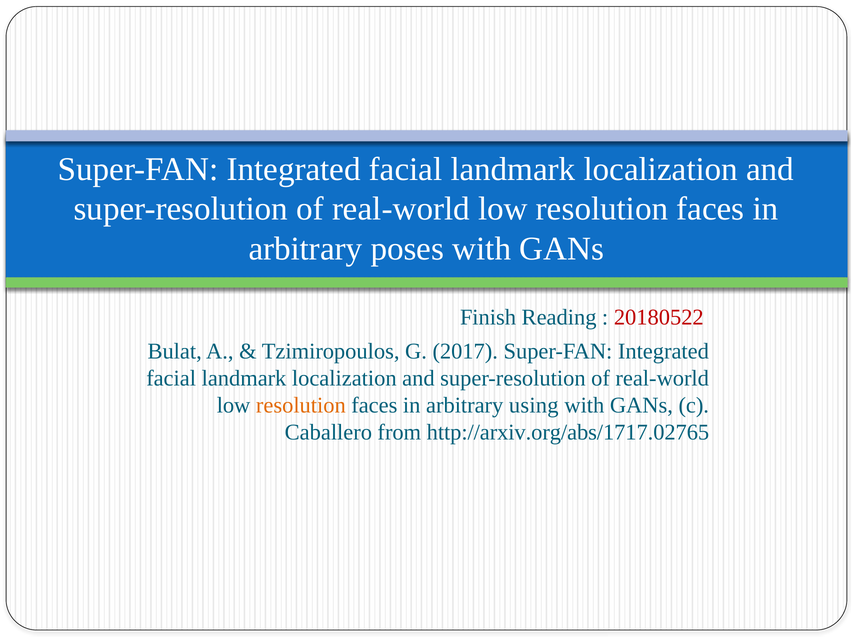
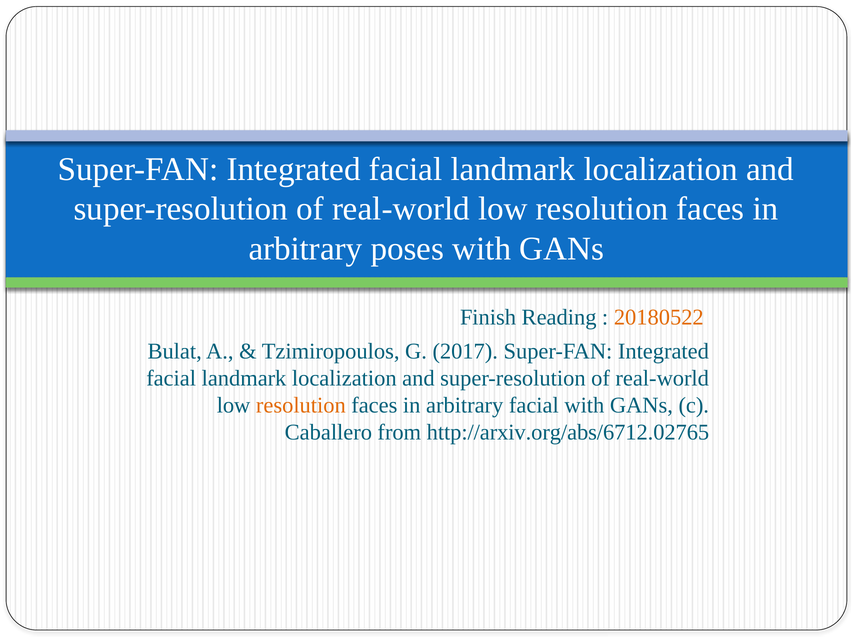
20180522 colour: red -> orange
arbitrary using: using -> facial
http://arxiv.org/abs/1717.02765: http://arxiv.org/abs/1717.02765 -> http://arxiv.org/abs/6712.02765
